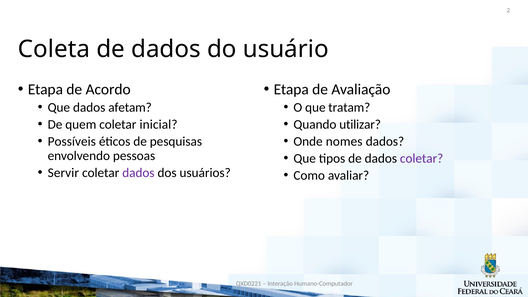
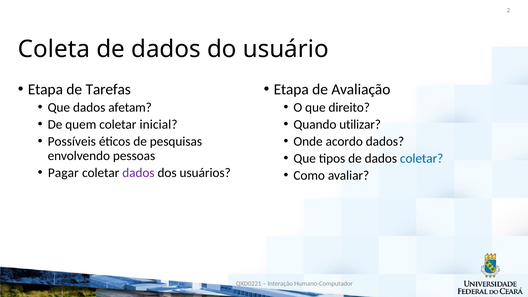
Acordo: Acordo -> Tarefas
tratam: tratam -> direito
nomes: nomes -> acordo
coletar at (422, 158) colour: purple -> blue
Servir: Servir -> Pagar
